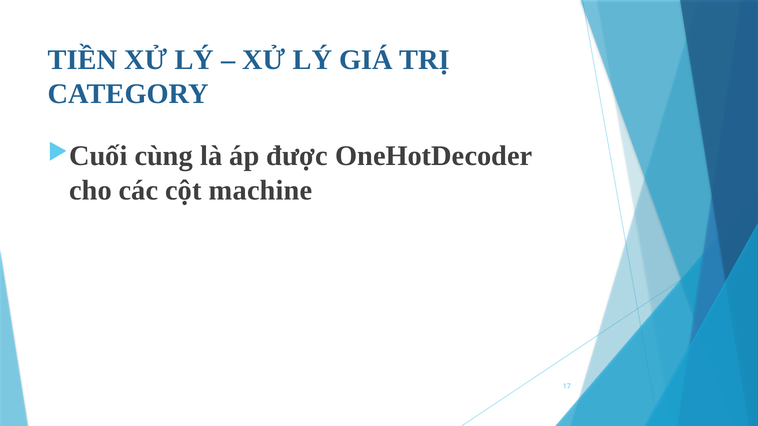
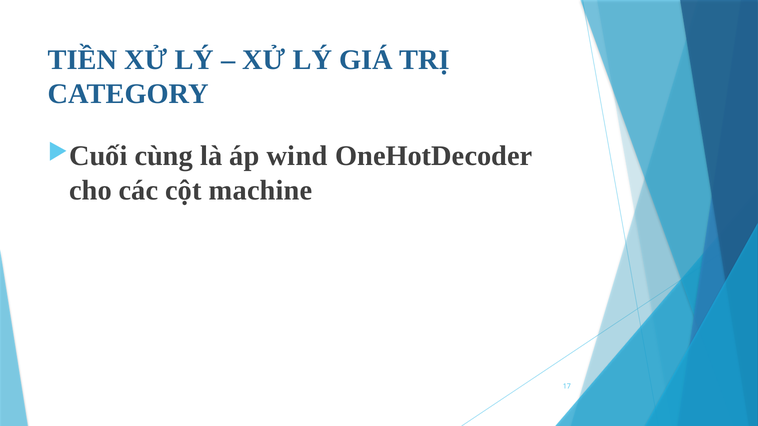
được: được -> wind
